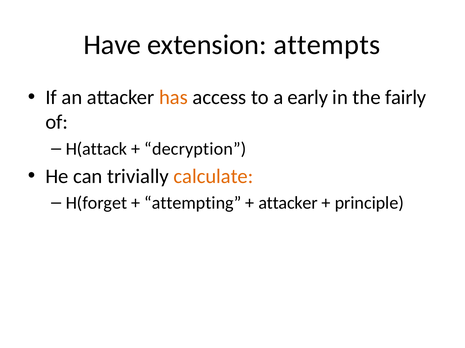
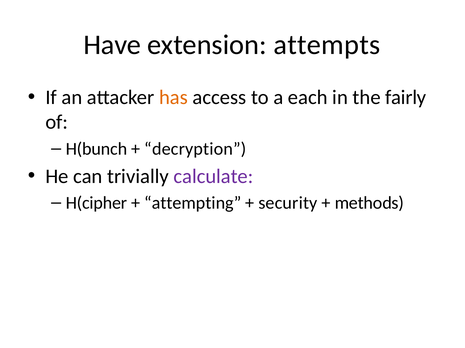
early: early -> each
H(attack: H(attack -> H(bunch
calculate colour: orange -> purple
H(forget: H(forget -> H(cipher
attacker at (288, 203): attacker -> security
principle: principle -> methods
